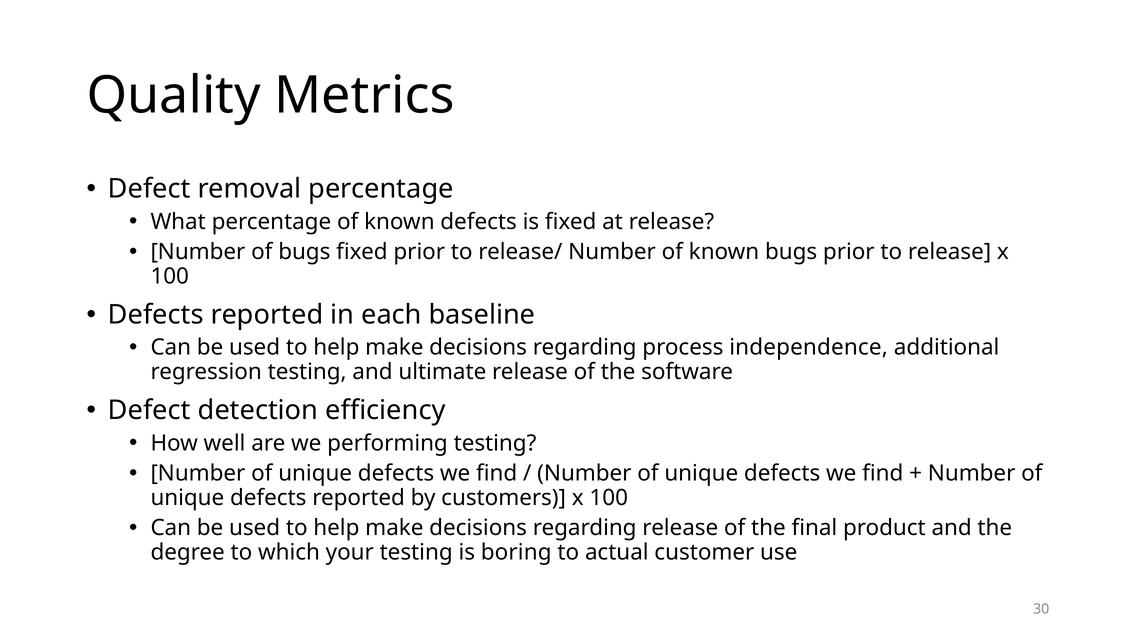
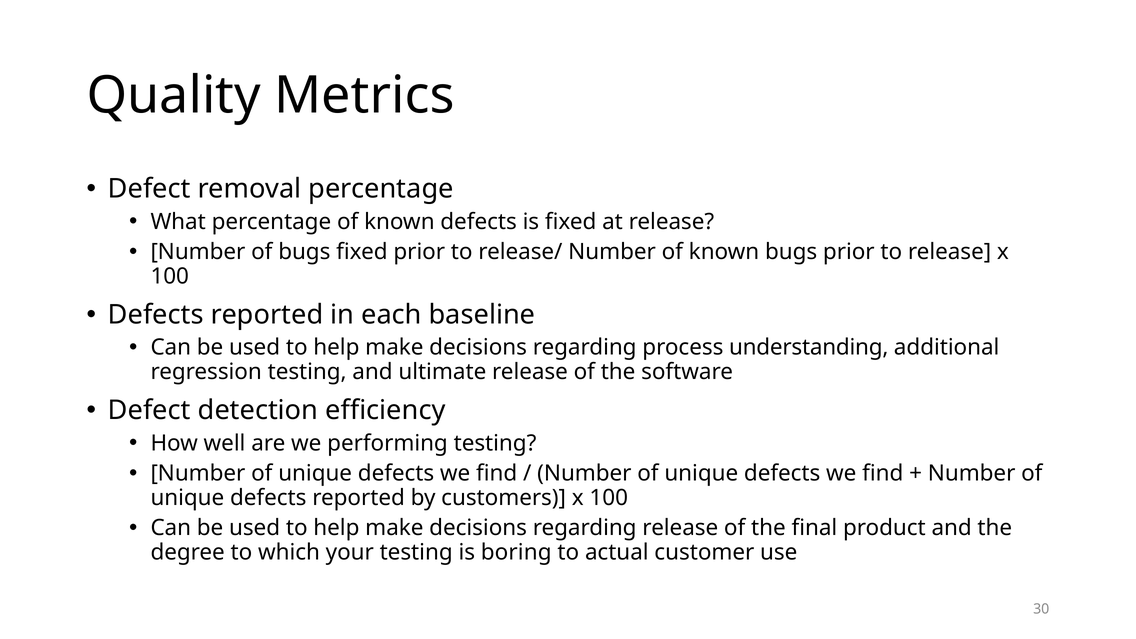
independence: independence -> understanding
